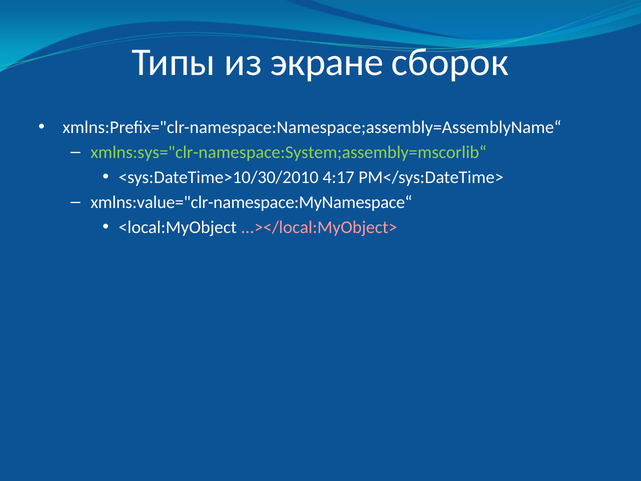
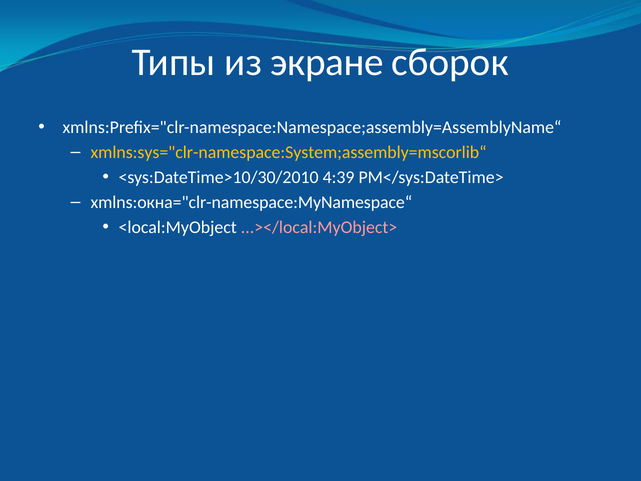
xmlns:sys="clr-namespace:System;assembly=mscorlib“ colour: light green -> yellow
4:17: 4:17 -> 4:39
xmlns:value="clr-namespace:MyNamespace“: xmlns:value="clr-namespace:MyNamespace“ -> xmlns:окна="clr-namespace:MyNamespace“
